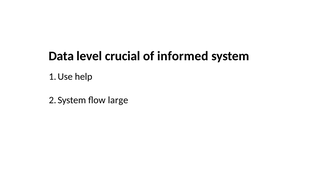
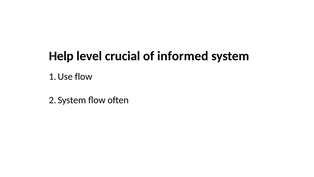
Data: Data -> Help
help at (84, 76): help -> flow
large: large -> often
